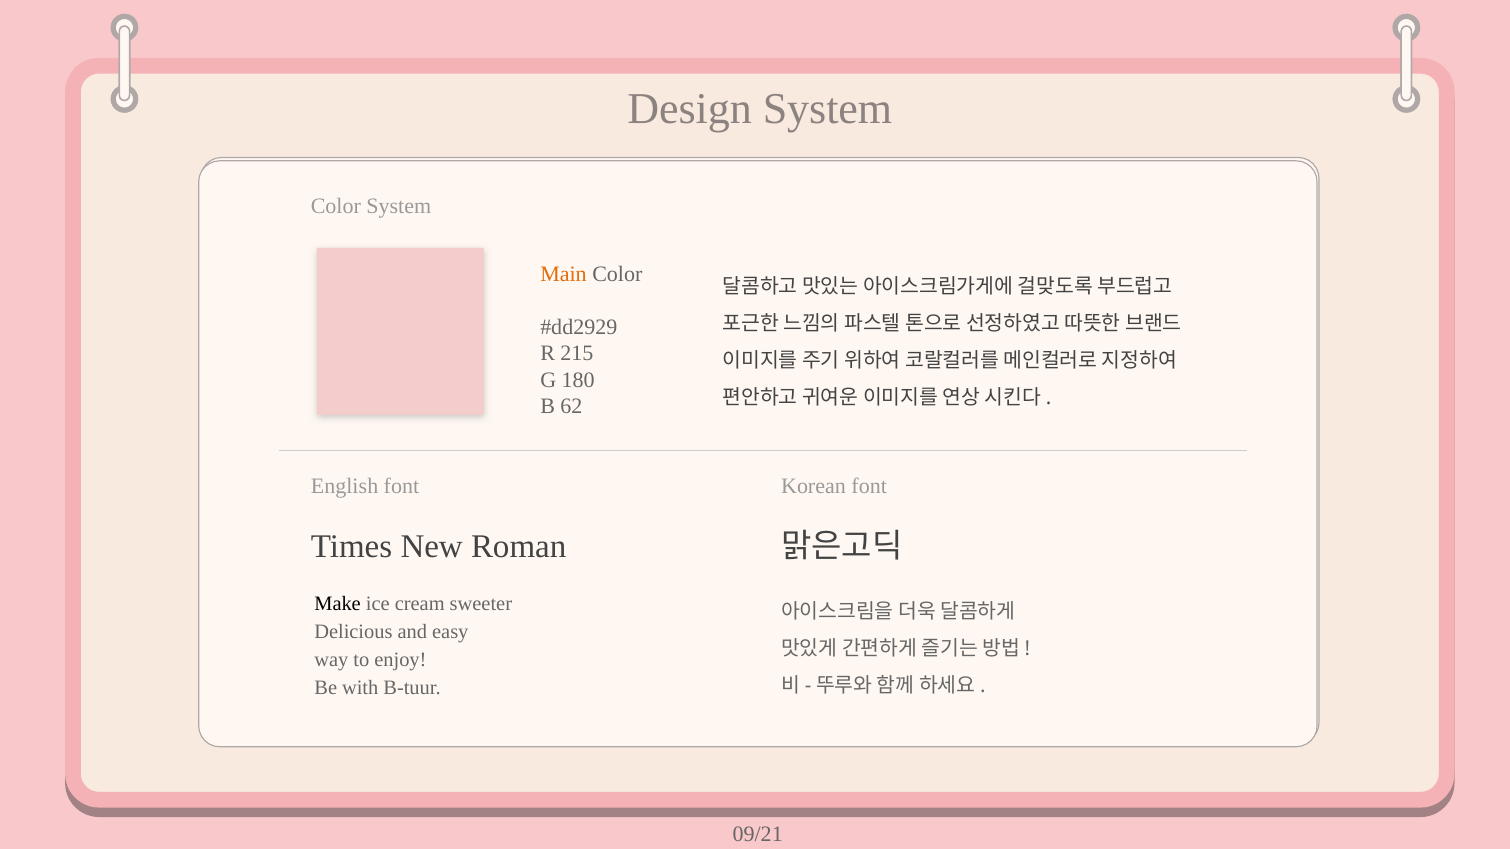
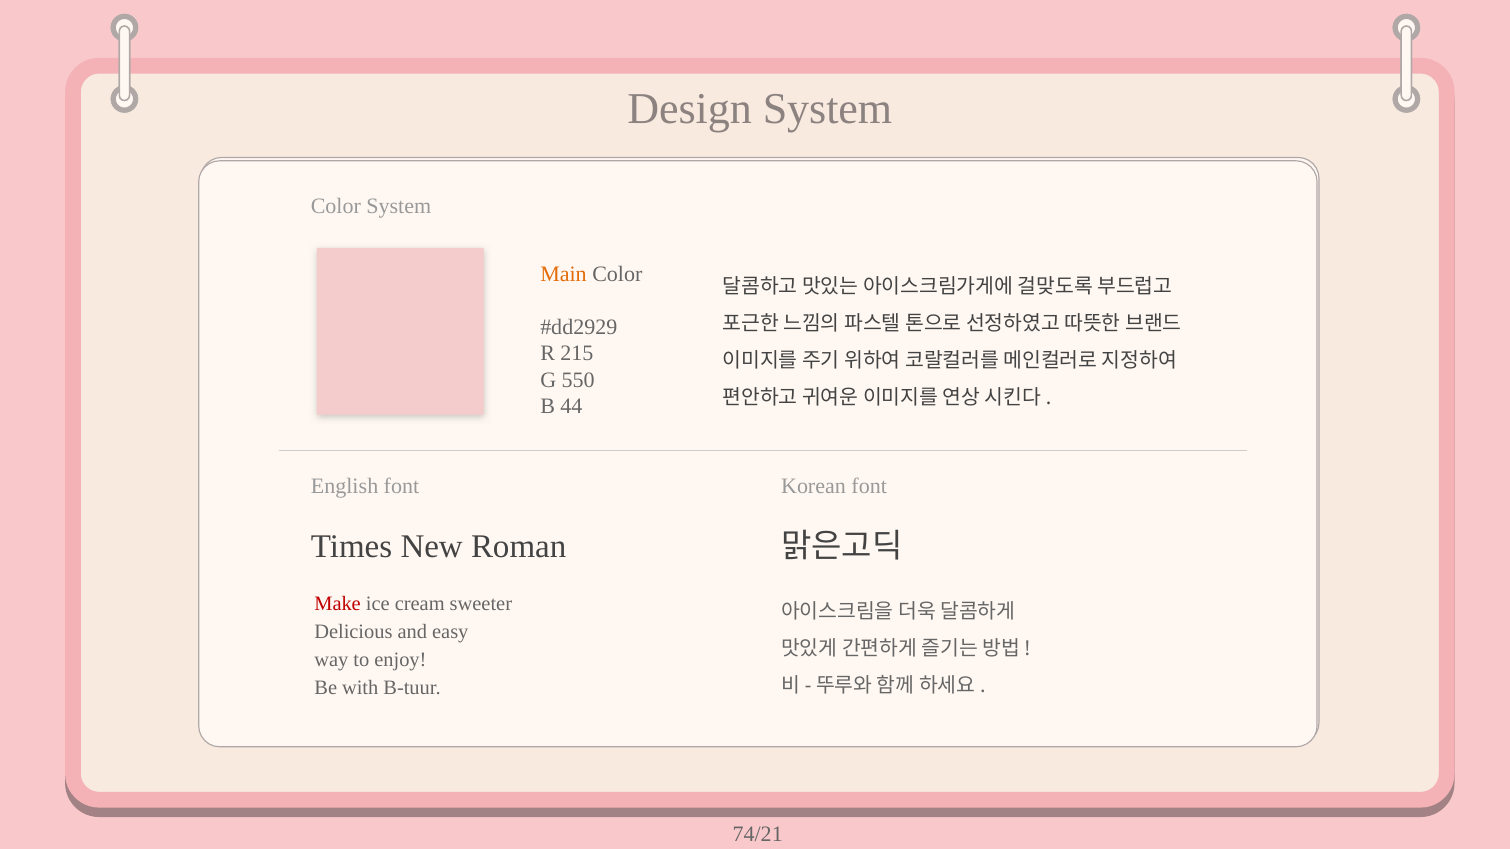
180: 180 -> 550
62: 62 -> 44
Make colour: black -> red
09/21: 09/21 -> 74/21
